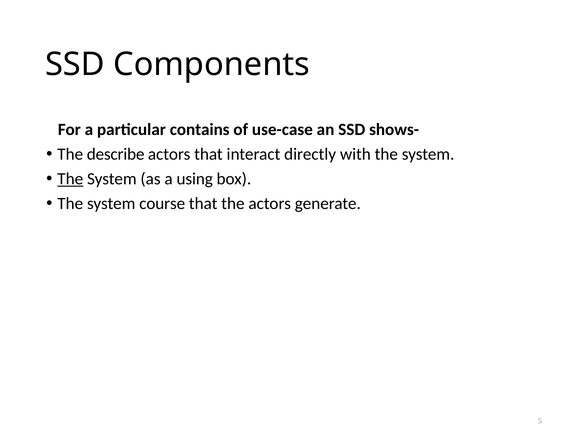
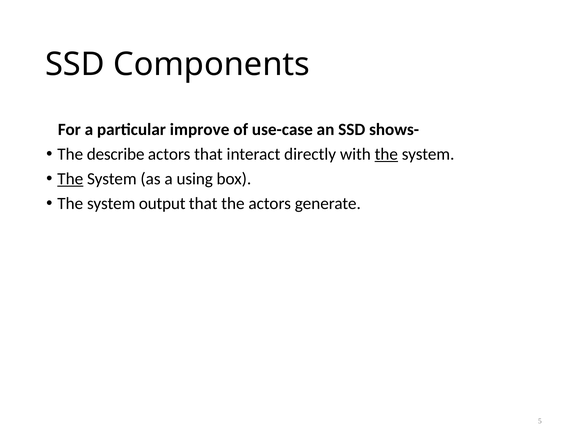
contains: contains -> improve
the at (386, 154) underline: none -> present
course: course -> output
